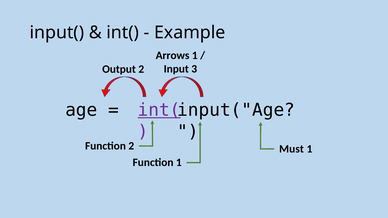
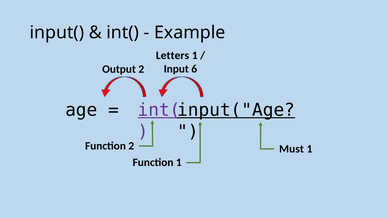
Arrows: Arrows -> Letters
3: 3 -> 6
input("Age underline: none -> present
